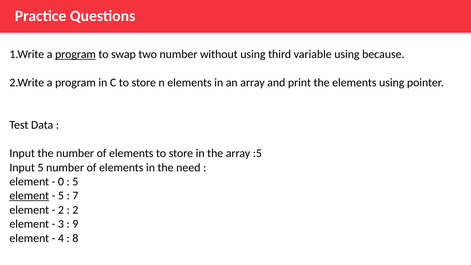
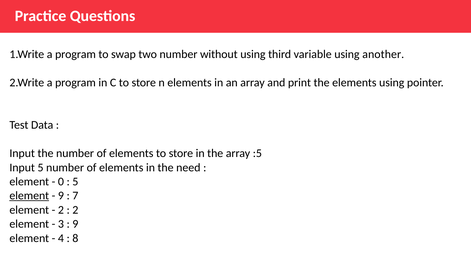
program at (75, 54) underline: present -> none
because: because -> another
5 at (61, 196): 5 -> 9
